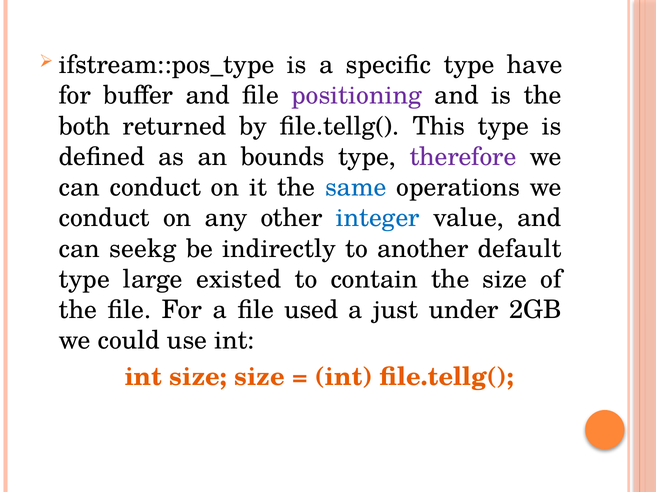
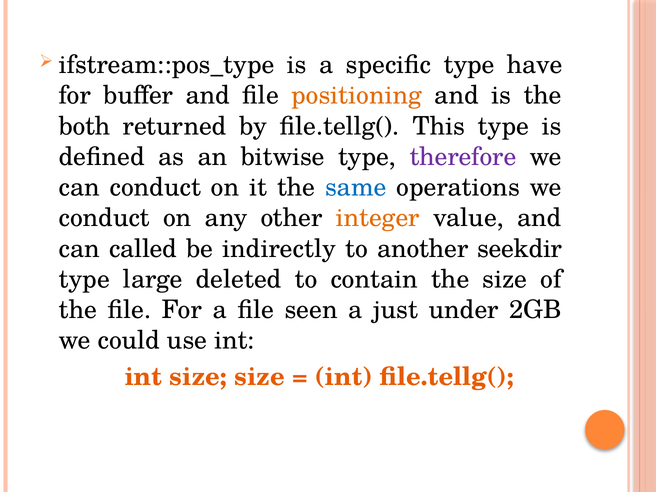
positioning colour: purple -> orange
bounds: bounds -> bitwise
integer colour: blue -> orange
seekg: seekg -> called
default: default -> seekdir
existed: existed -> deleted
used: used -> seen
